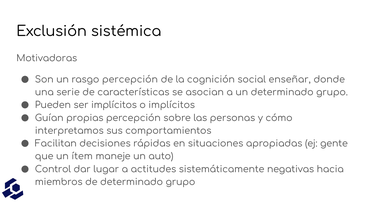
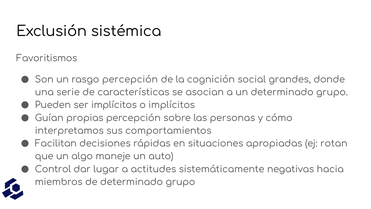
Motivadoras: Motivadoras -> Favoritismos
enseñar: enseñar -> grandes
gente: gente -> rotan
ítem: ítem -> algo
